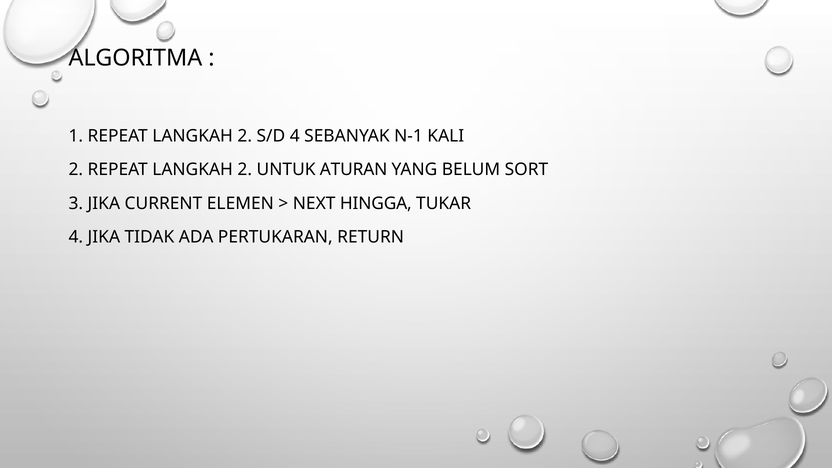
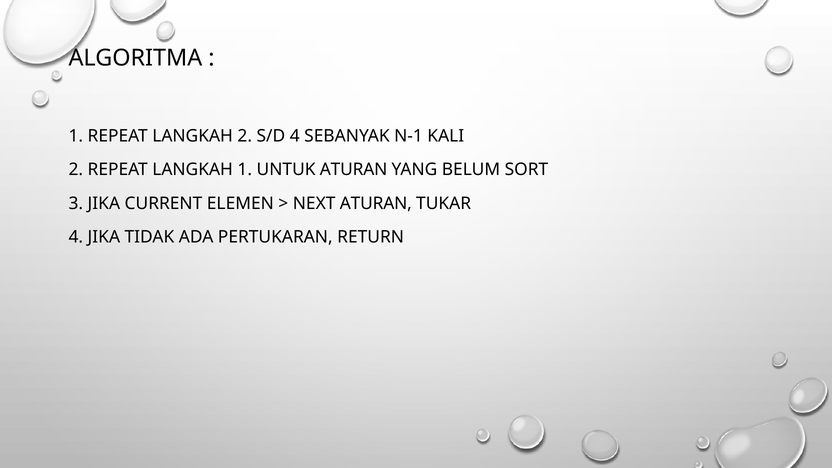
2 REPEAT LANGKAH 2: 2 -> 1
NEXT HINGGA: HINGGA -> ATURAN
